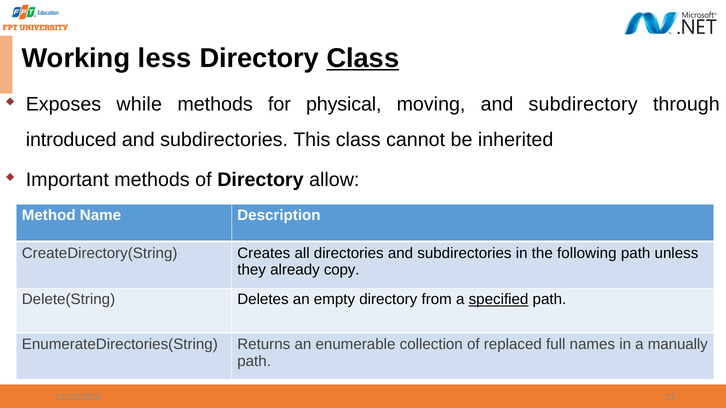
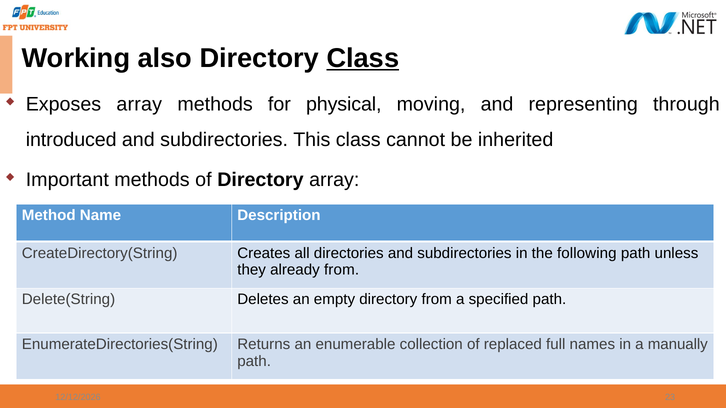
less: less -> also
Exposes while: while -> array
subdirectory: subdirectory -> representing
Directory allow: allow -> array
already copy: copy -> from
specified underline: present -> none
